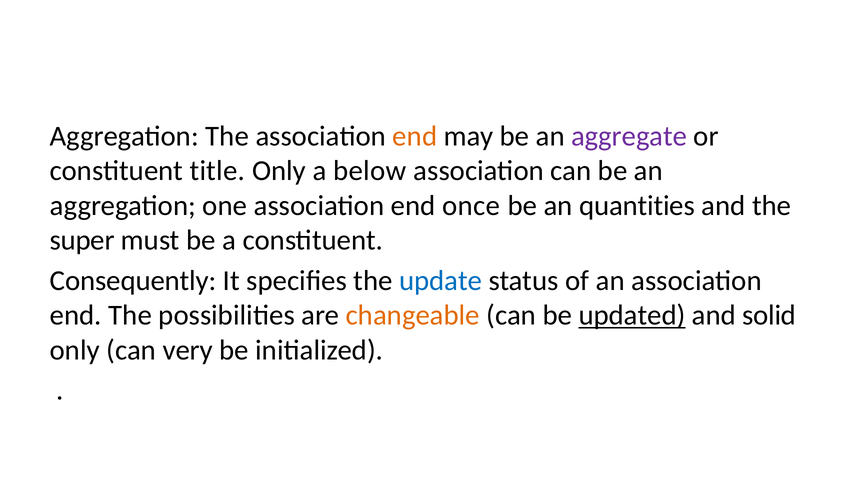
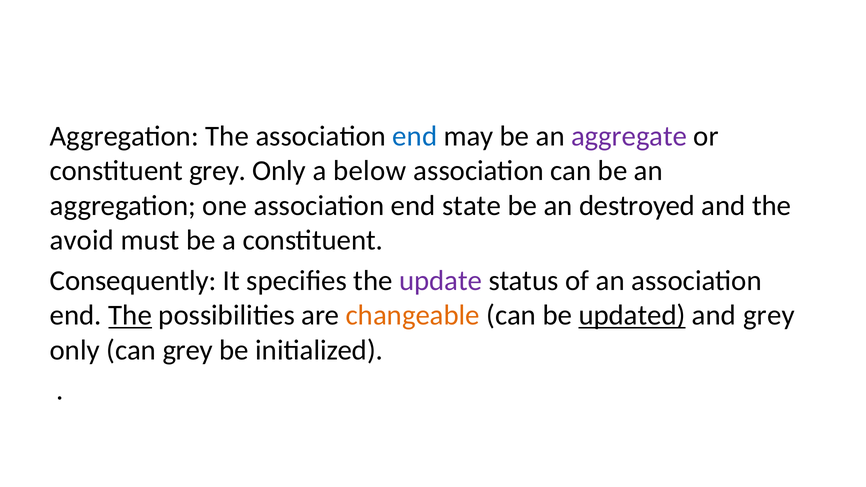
end at (415, 136) colour: orange -> blue
constituent title: title -> grey
once: once -> state
quantities: quantities -> destroyed
super: super -> avoid
update colour: blue -> purple
The at (130, 315) underline: none -> present
and solid: solid -> grey
can very: very -> grey
